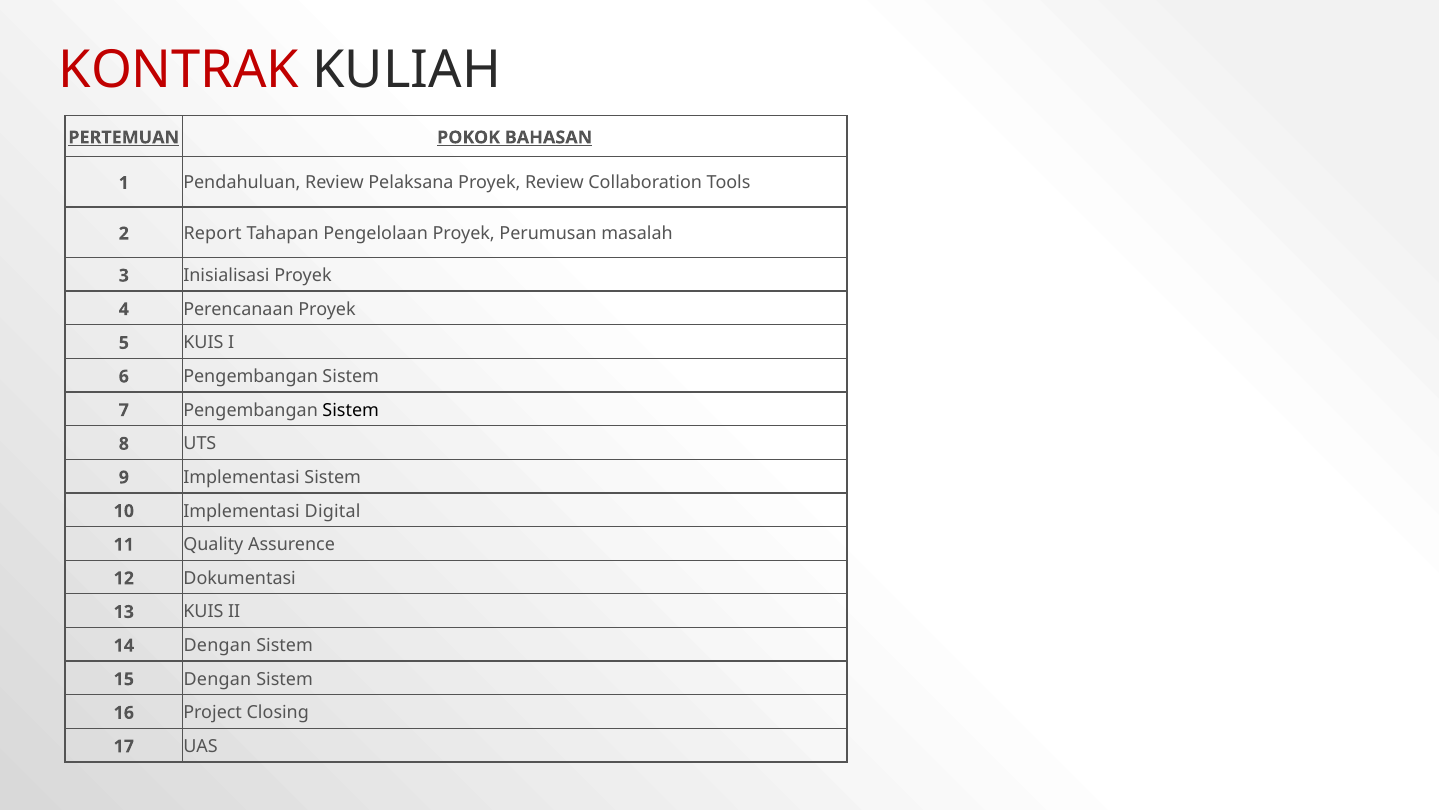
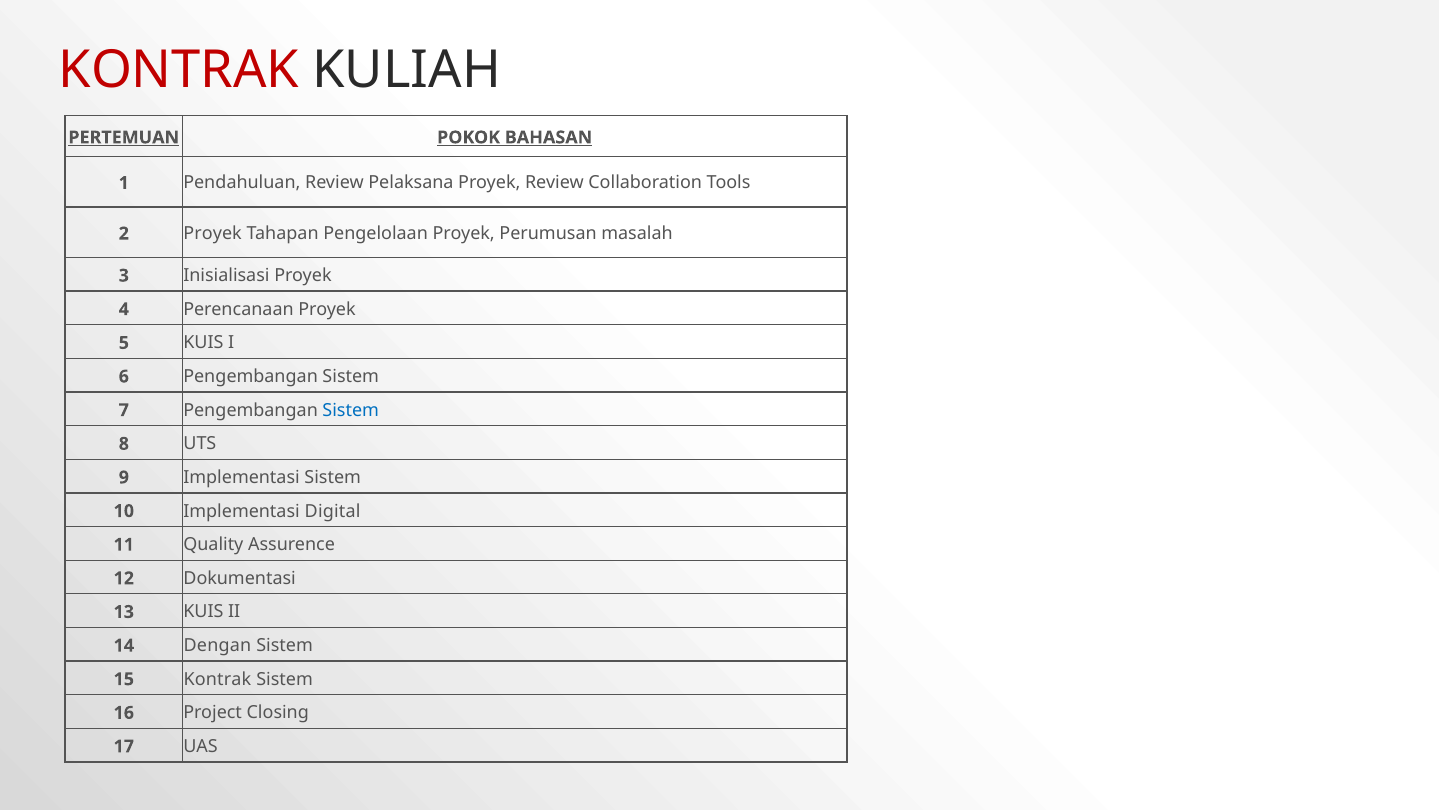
2 Report: Report -> Proyek
Sistem at (351, 410) colour: black -> blue
15 Dengan: Dengan -> Kontrak
